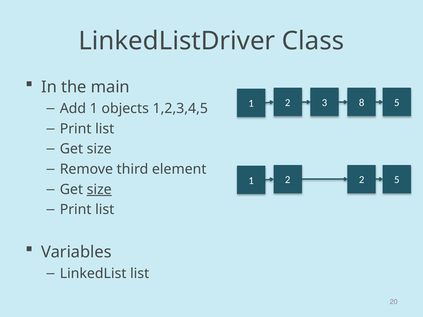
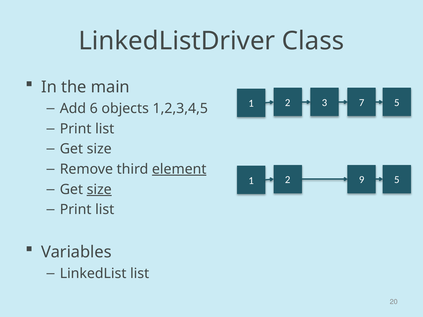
8: 8 -> 7
Add 1: 1 -> 6
element underline: none -> present
2 2: 2 -> 9
